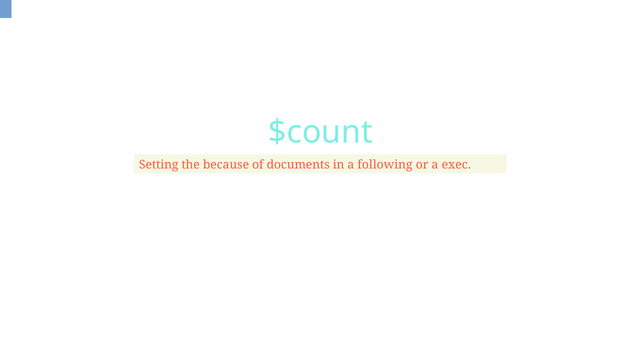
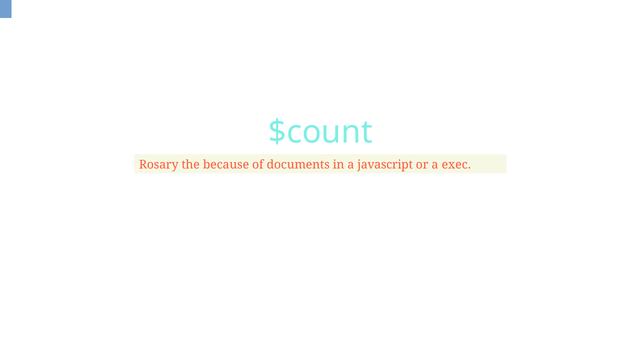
Setting: Setting -> Rosary
following: following -> javascript
